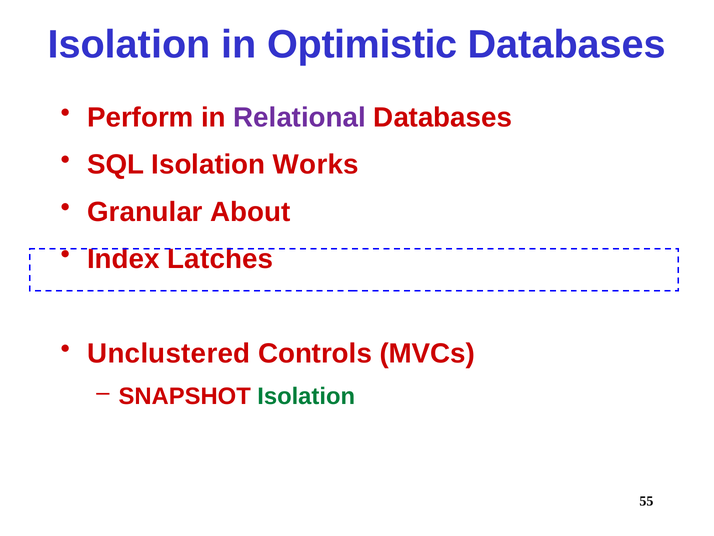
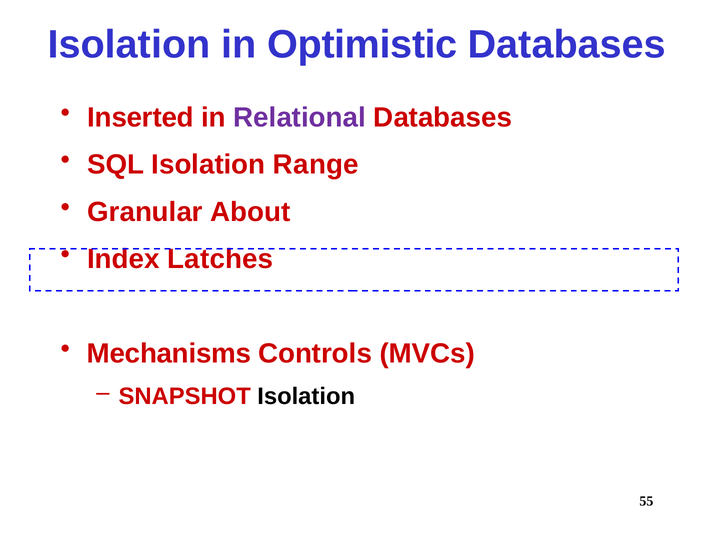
Perform: Perform -> Inserted
Works: Works -> Range
Unclustered: Unclustered -> Mechanisms
Isolation at (306, 396) colour: green -> black
